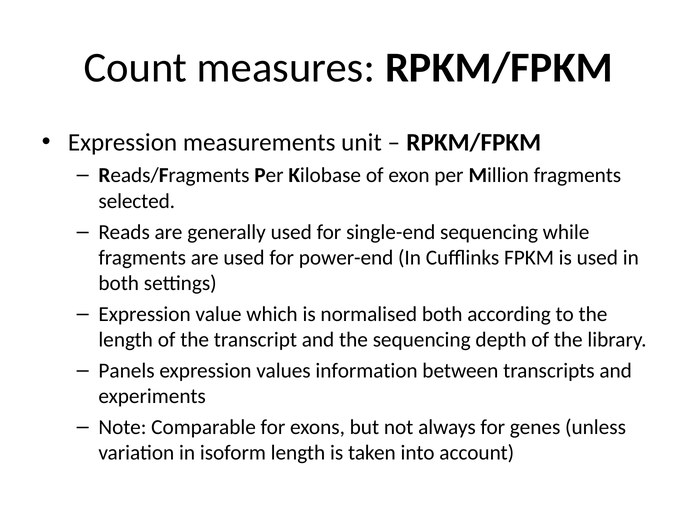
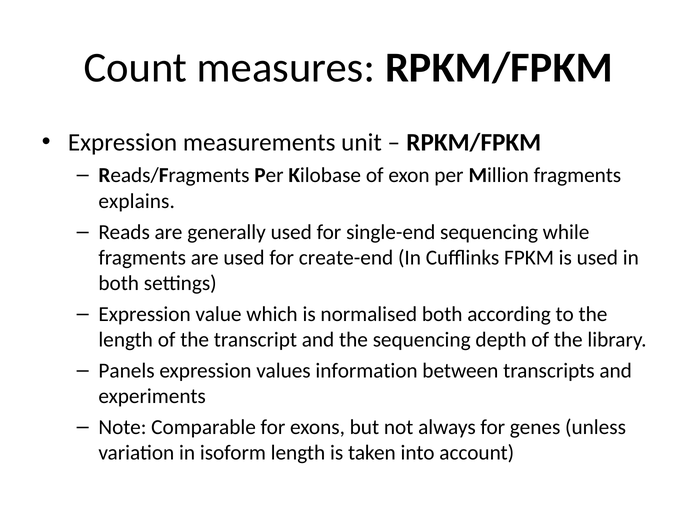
selected: selected -> explains
power-end: power-end -> create-end
